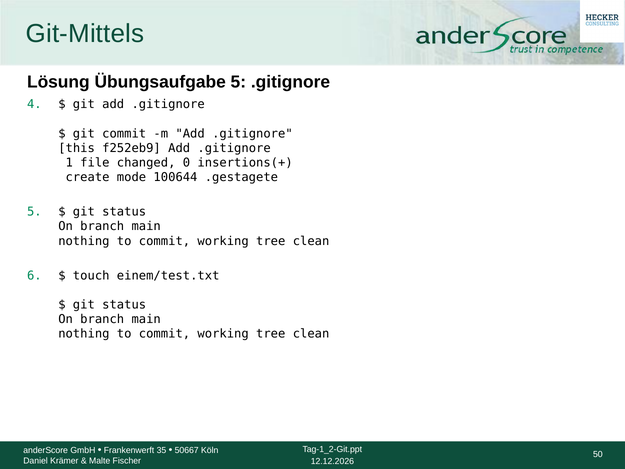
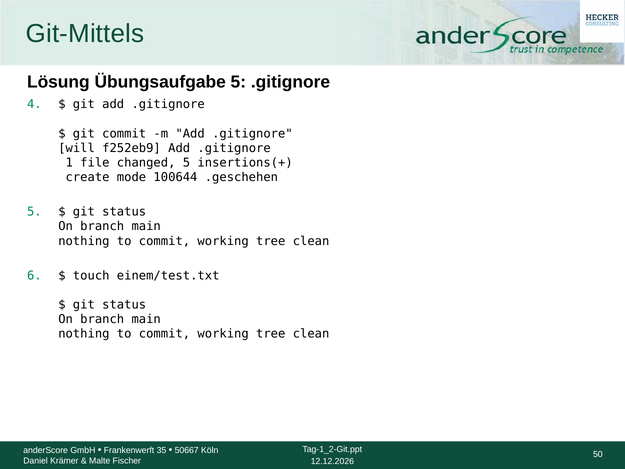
this: this -> will
changed 0: 0 -> 5
.gestagete: .gestagete -> .geschehen
